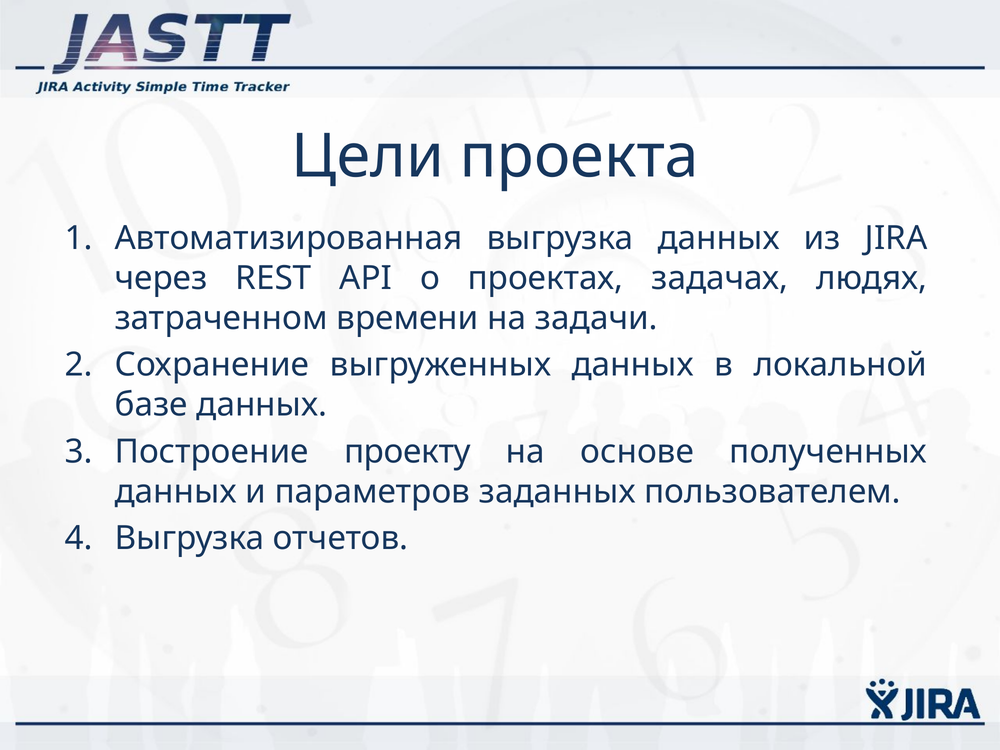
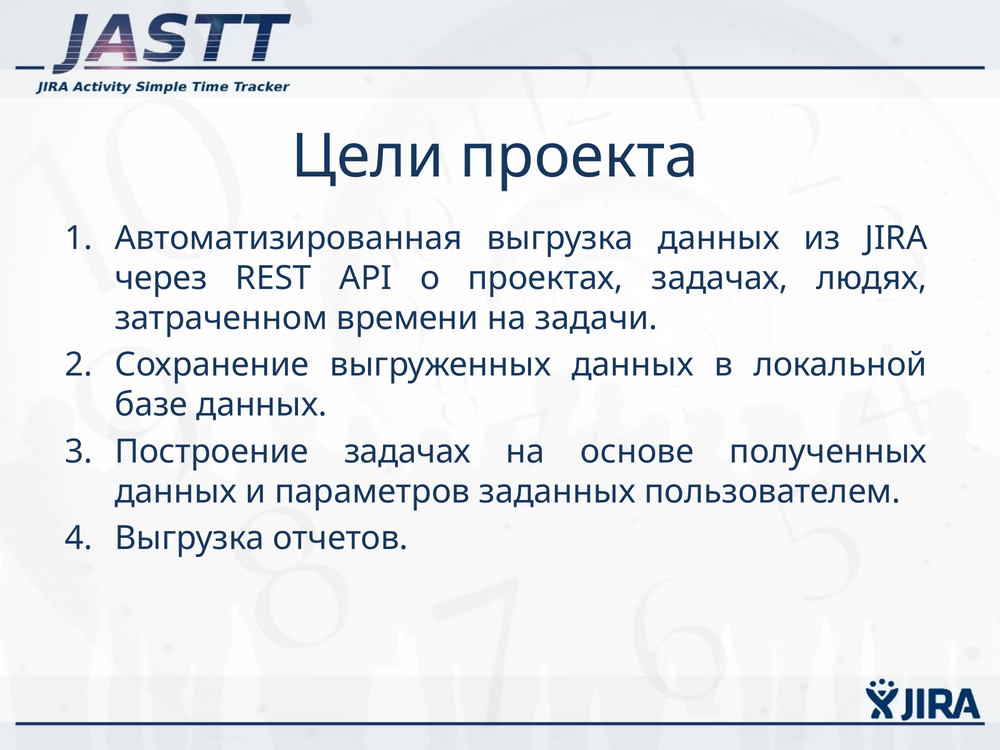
Построение проекту: проекту -> задачах
